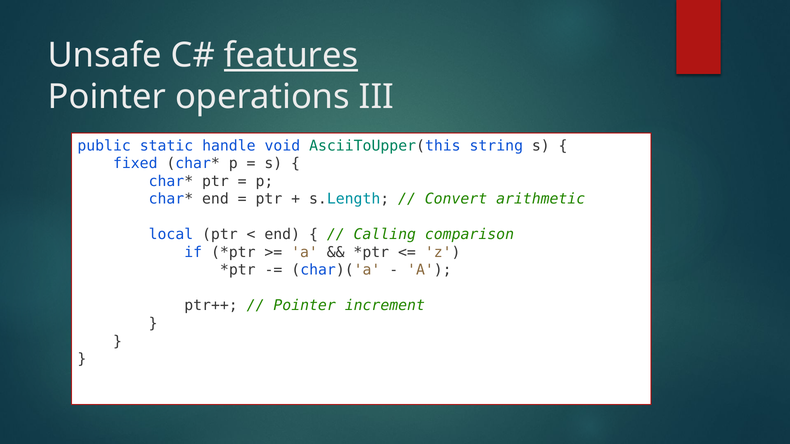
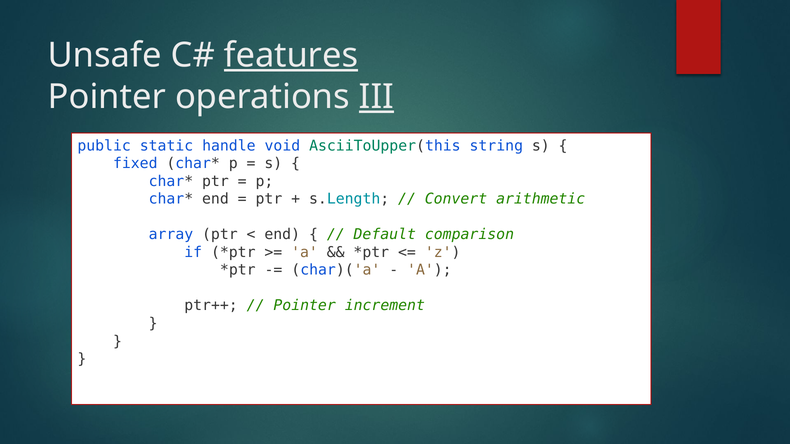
III underline: none -> present
local: local -> array
Calling: Calling -> Default
